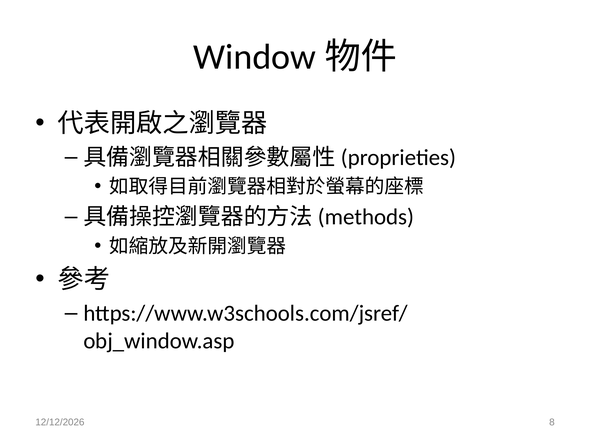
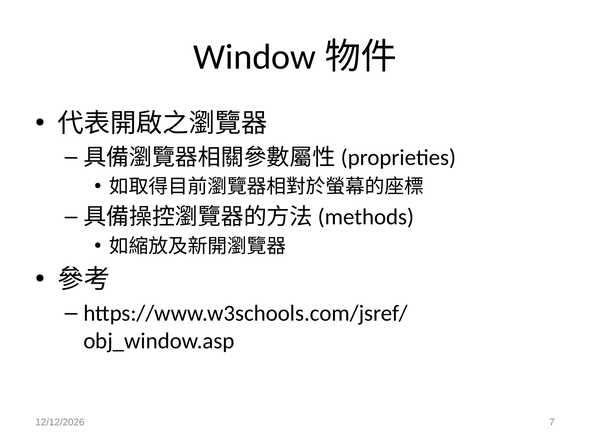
8: 8 -> 7
